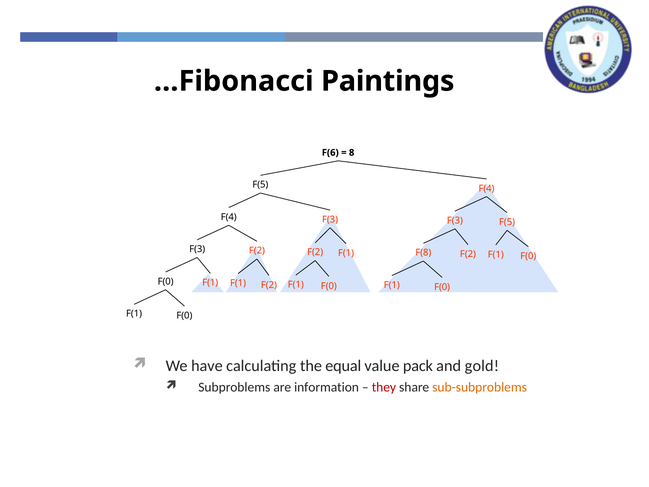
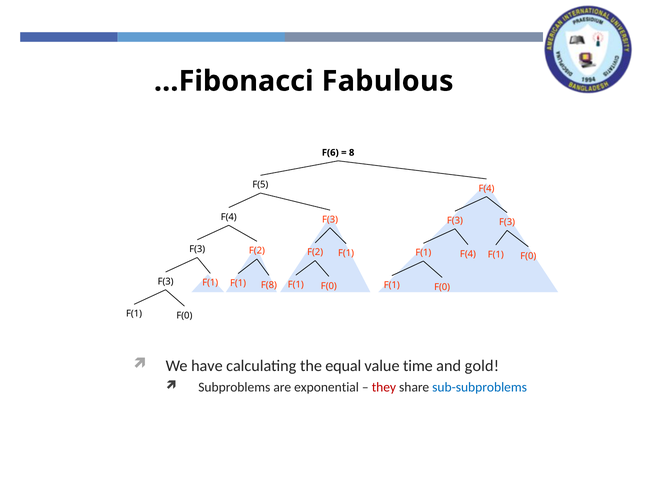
Paintings: Paintings -> Fabulous
F(5 at (507, 222): F(5 -> F(3
F(8 at (423, 253): F(8 -> F(1
F(2 at (468, 254): F(2 -> F(4
F(0 at (166, 281): F(0 -> F(3
F(2 at (269, 285): F(2 -> F(8
pack: pack -> time
information: information -> exponential
sub-subproblems colour: orange -> blue
